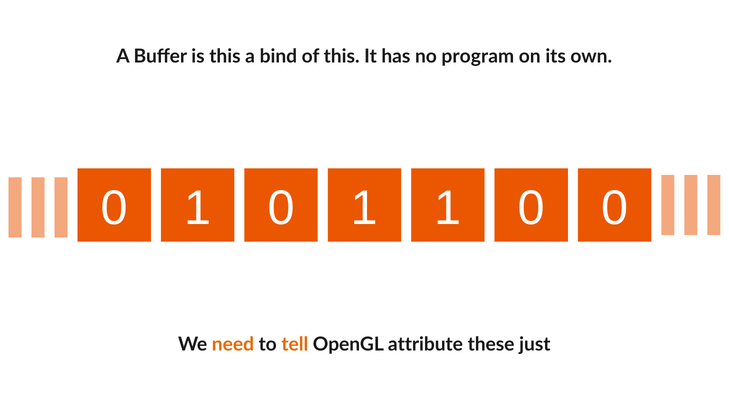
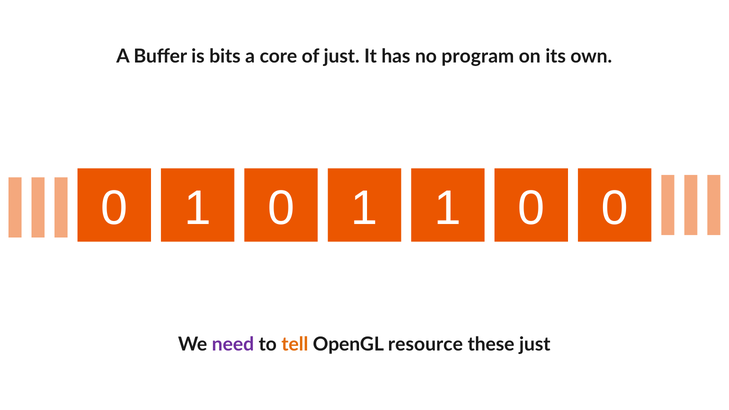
is this: this -> bits
bind: bind -> core
of this: this -> just
need colour: orange -> purple
attribute: attribute -> resource
